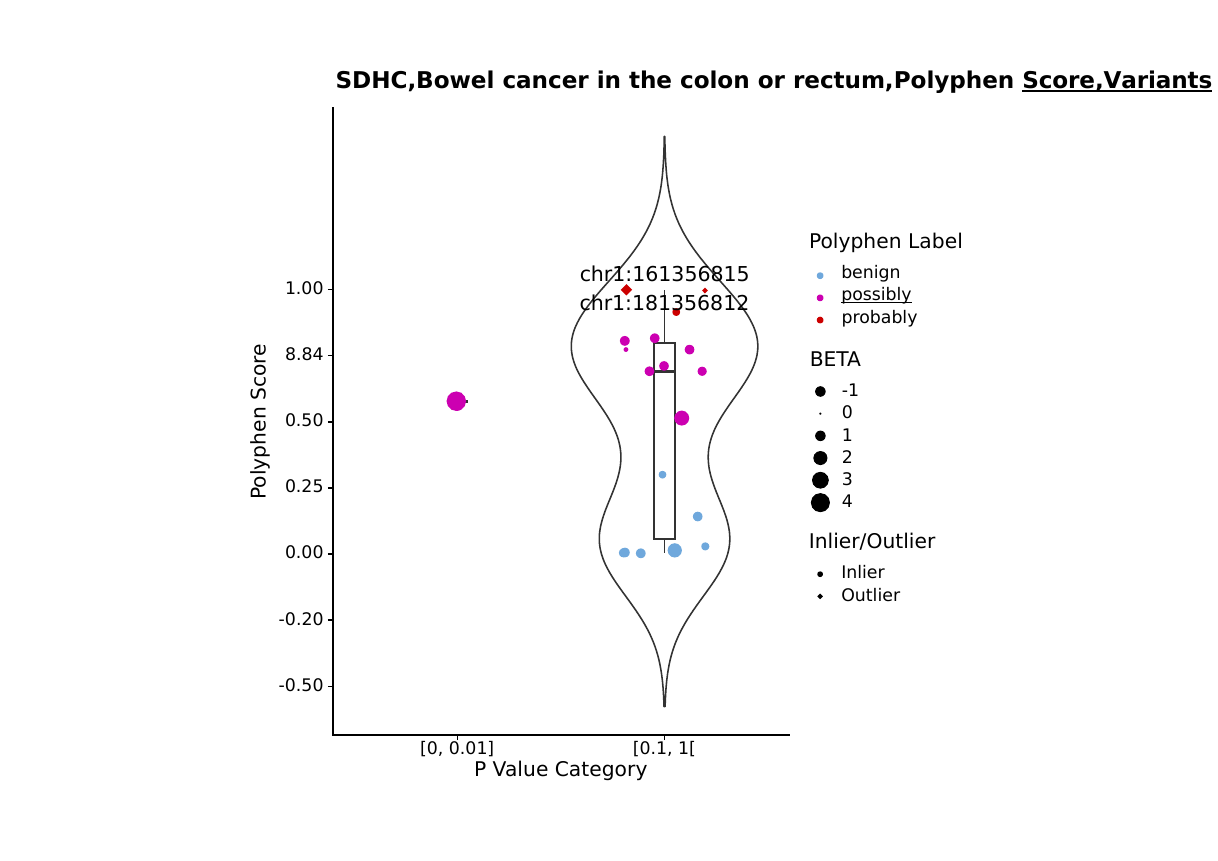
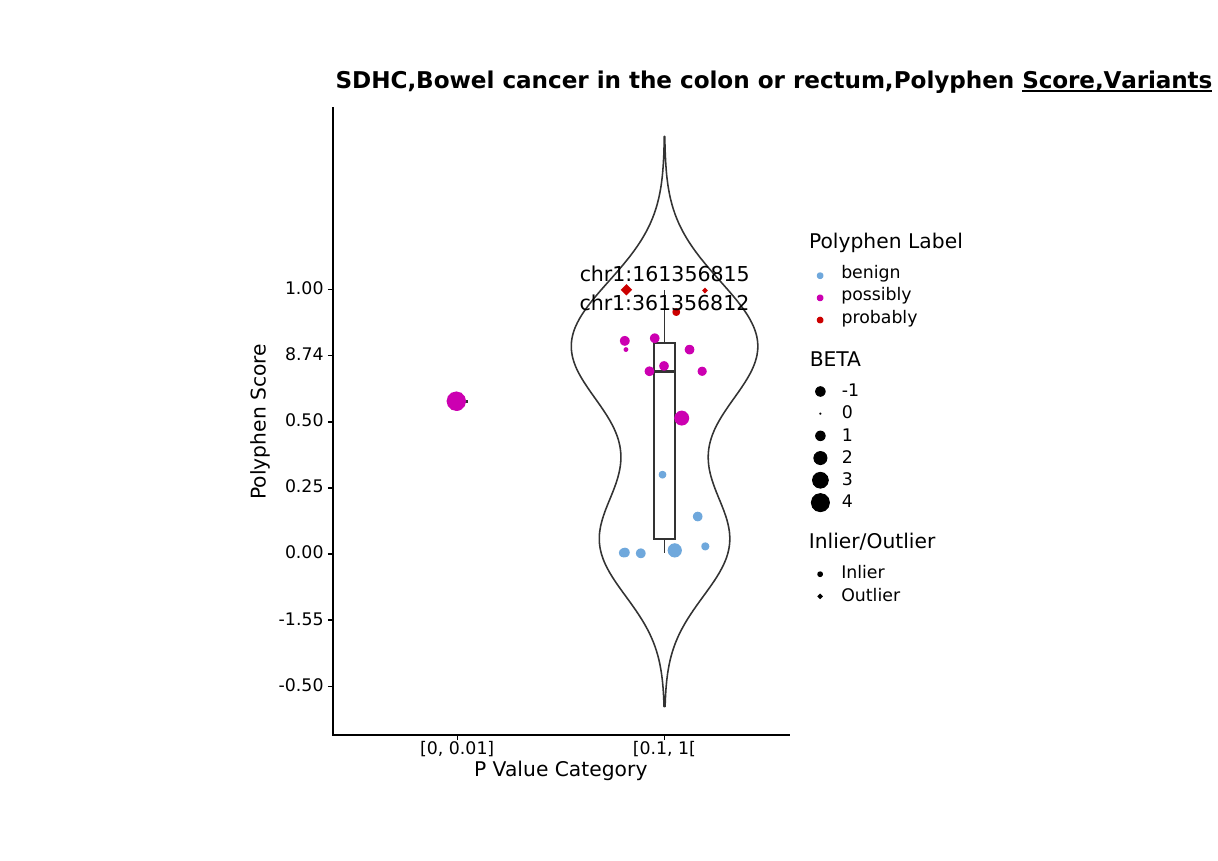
possibly underline: present -> none
chr1:181356812: chr1:181356812 -> chr1:361356812
8.84: 8.84 -> 8.74
-0.20: -0.20 -> -1.55
